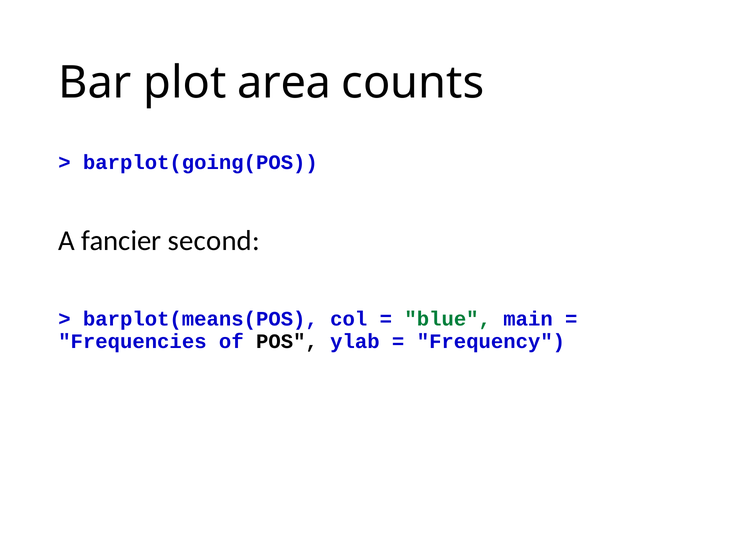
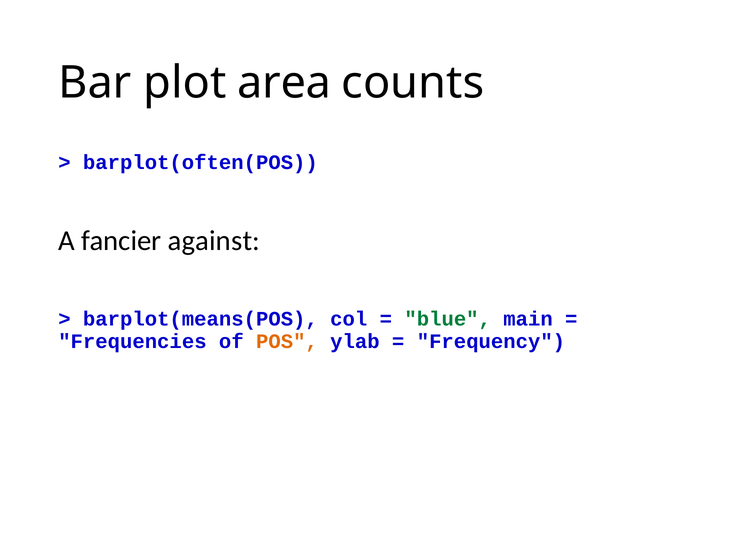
barplot(going(POS: barplot(going(POS -> barplot(often(POS
second: second -> against
POS colour: black -> orange
